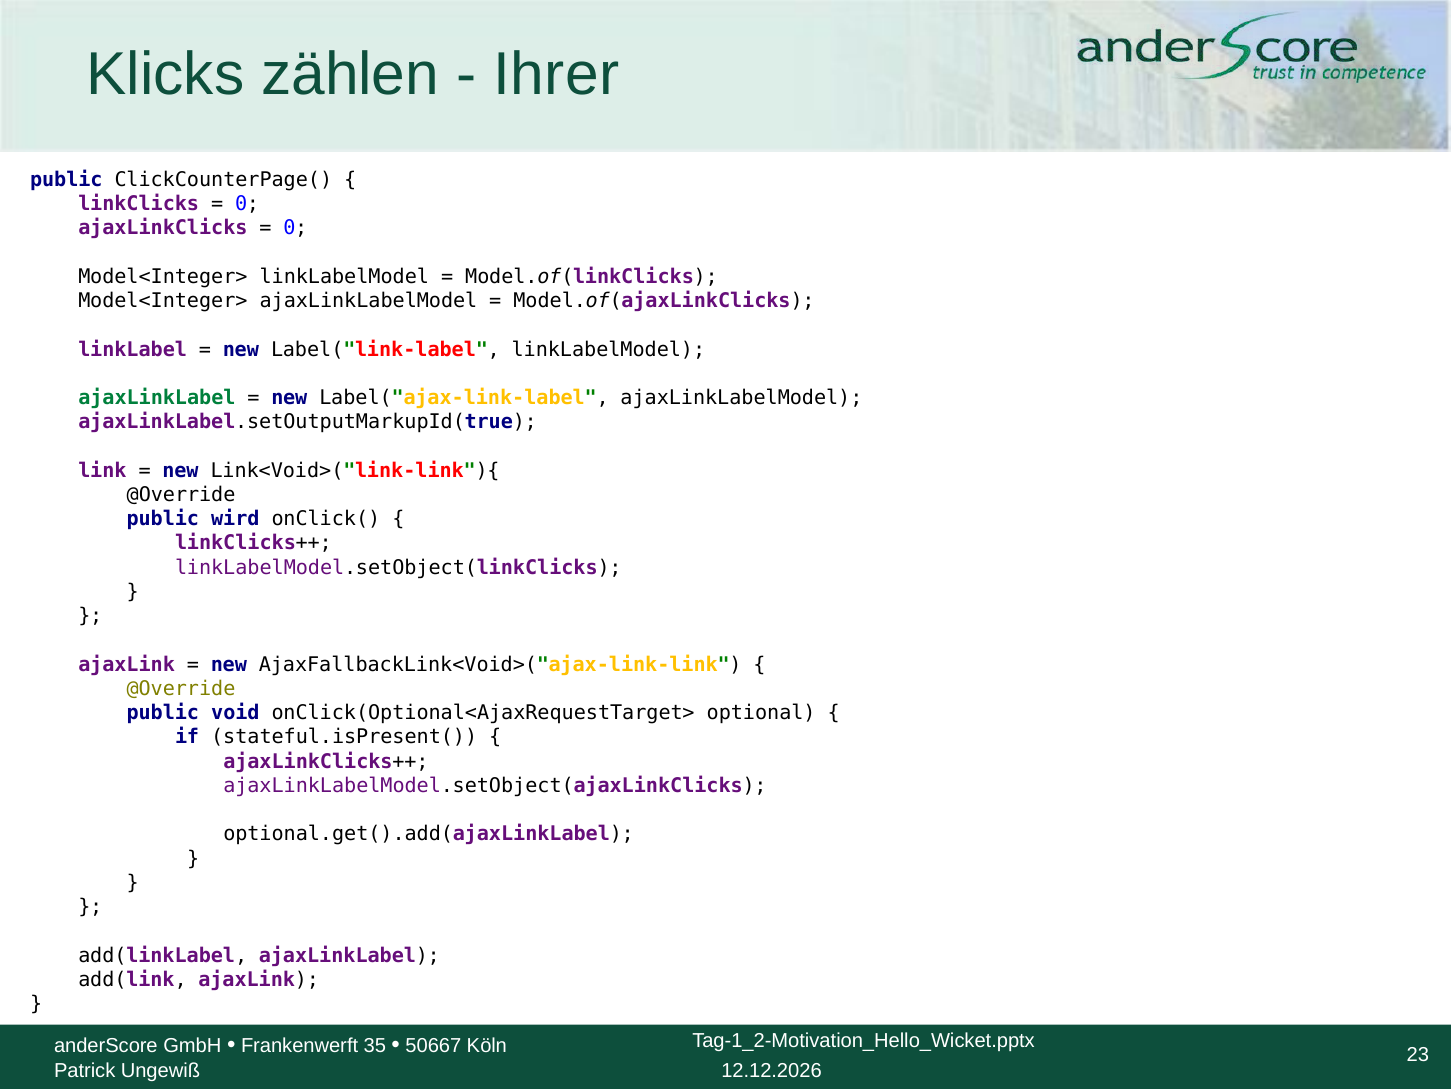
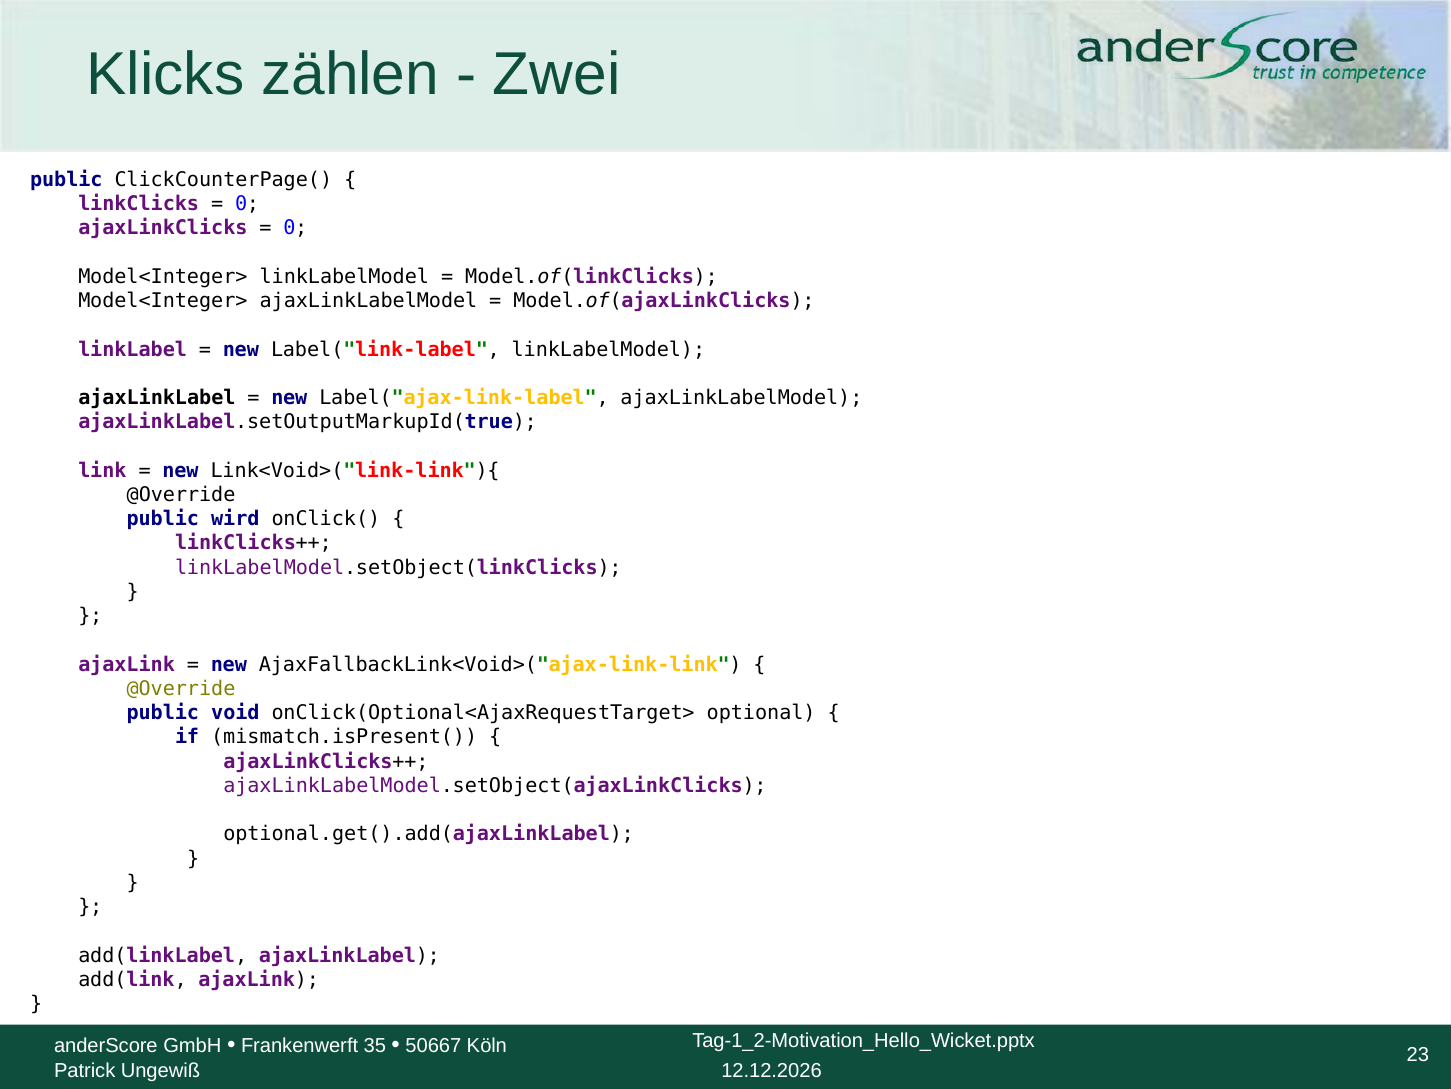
Ihrer: Ihrer -> Zwei
ajaxLinkLabel at (157, 398) colour: green -> black
stateful.isPresent(: stateful.isPresent( -> mismatch.isPresent(
